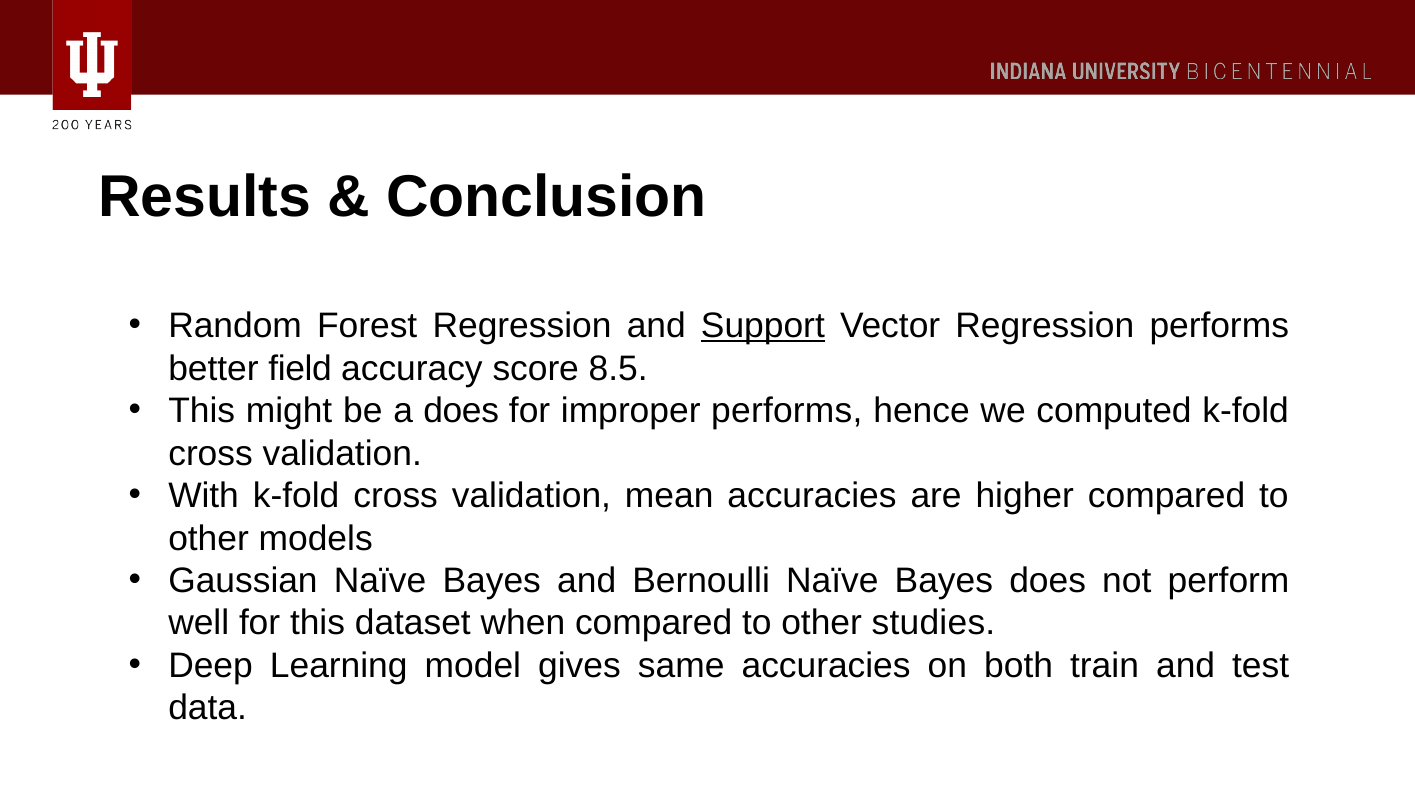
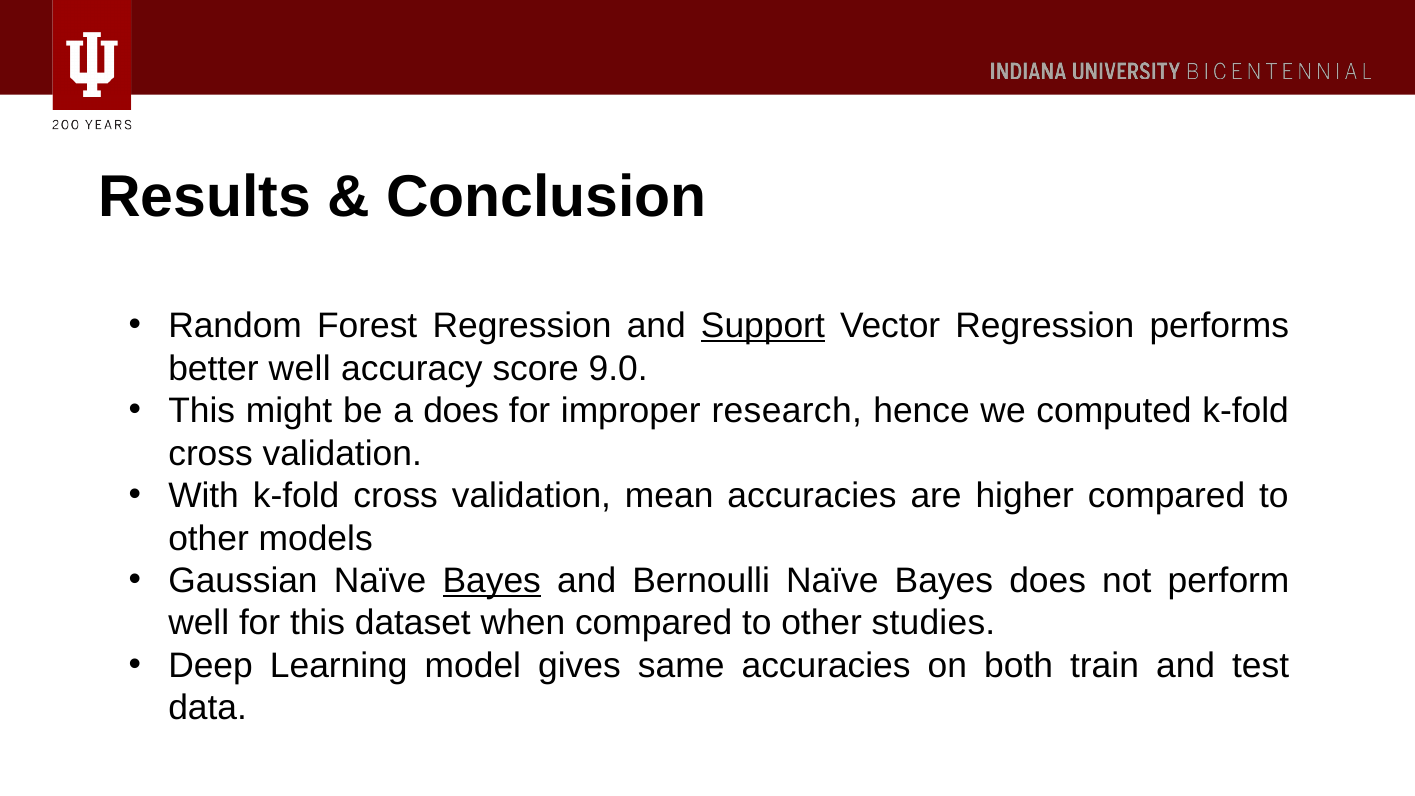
better field: field -> well
8.5: 8.5 -> 9.0
improper performs: performs -> research
Bayes at (492, 581) underline: none -> present
